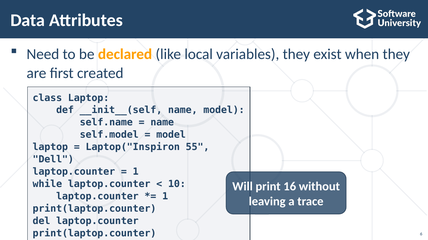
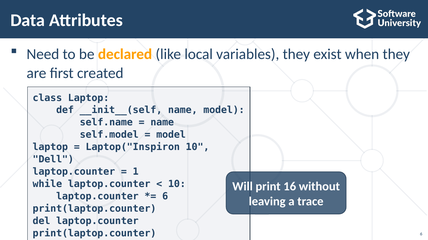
Laptop("Inspiron 55: 55 -> 10
1 at (165, 197): 1 -> 6
